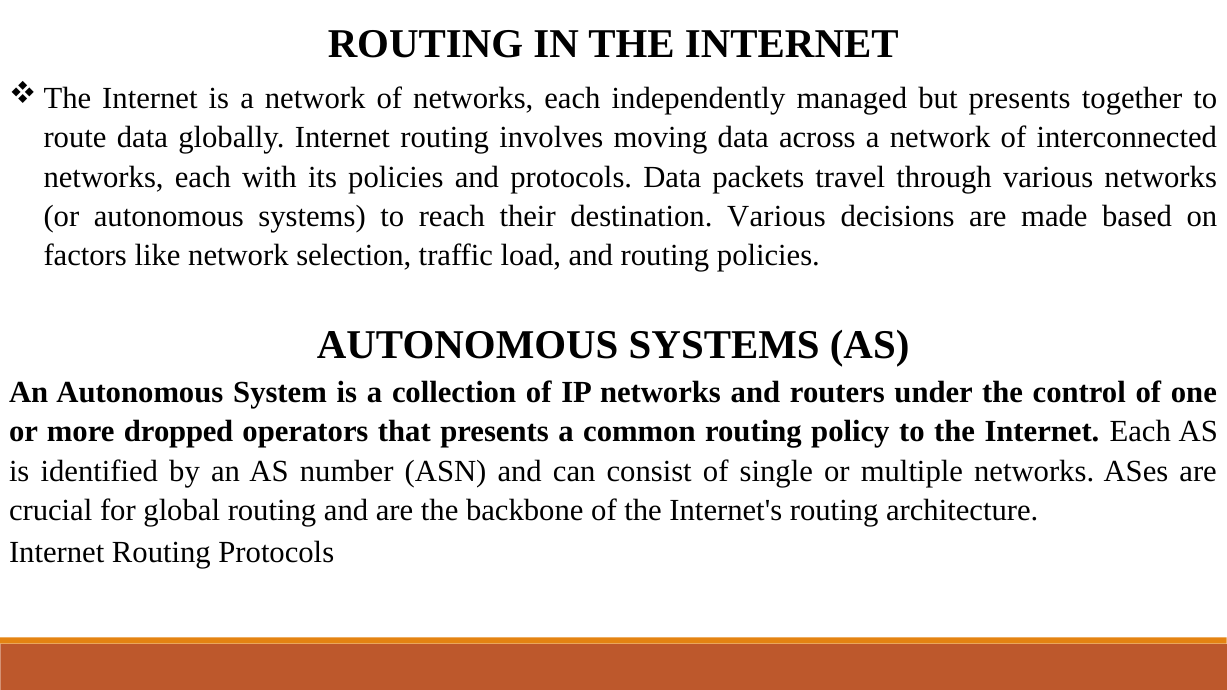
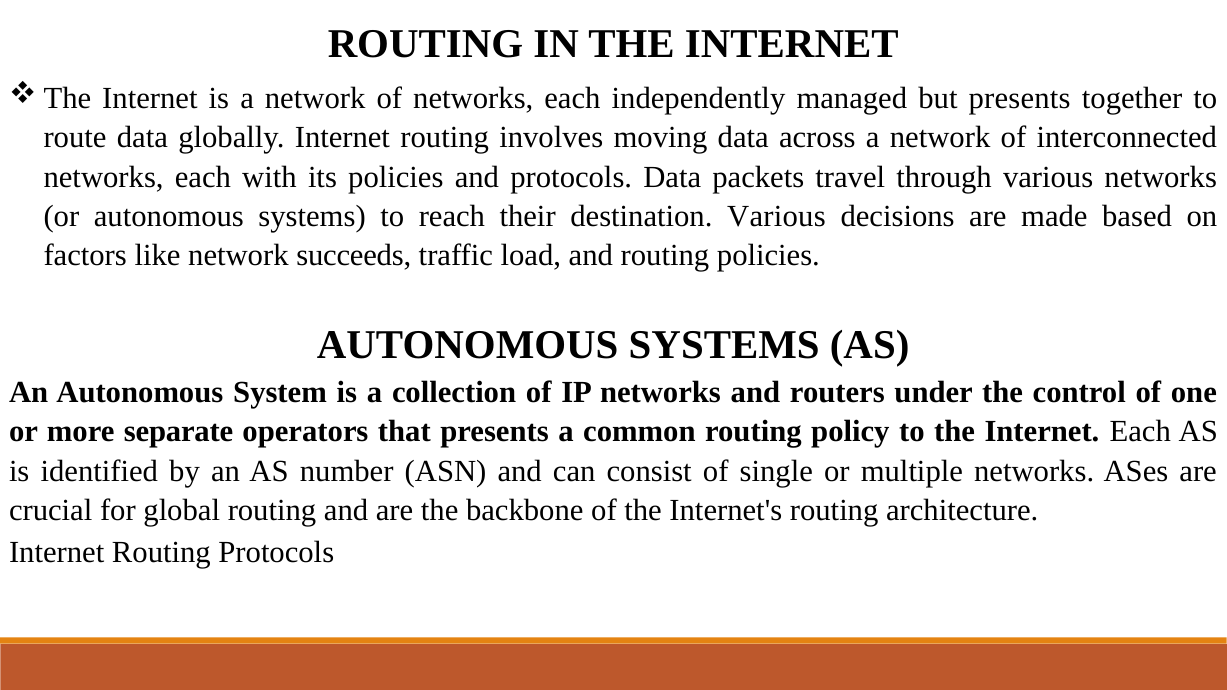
selection: selection -> succeeds
dropped: dropped -> separate
